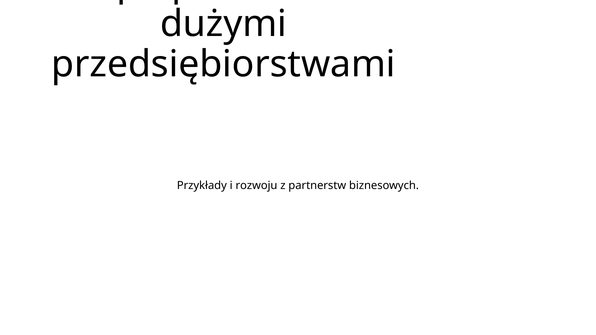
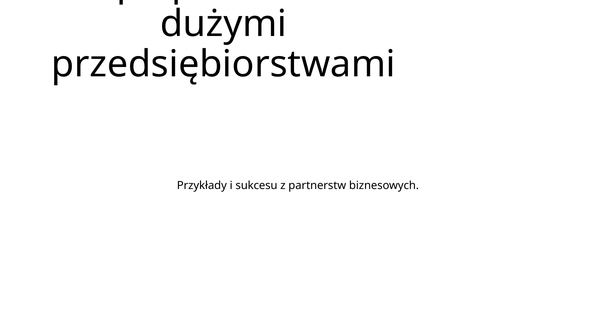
rozwoju: rozwoju -> sukcesu
